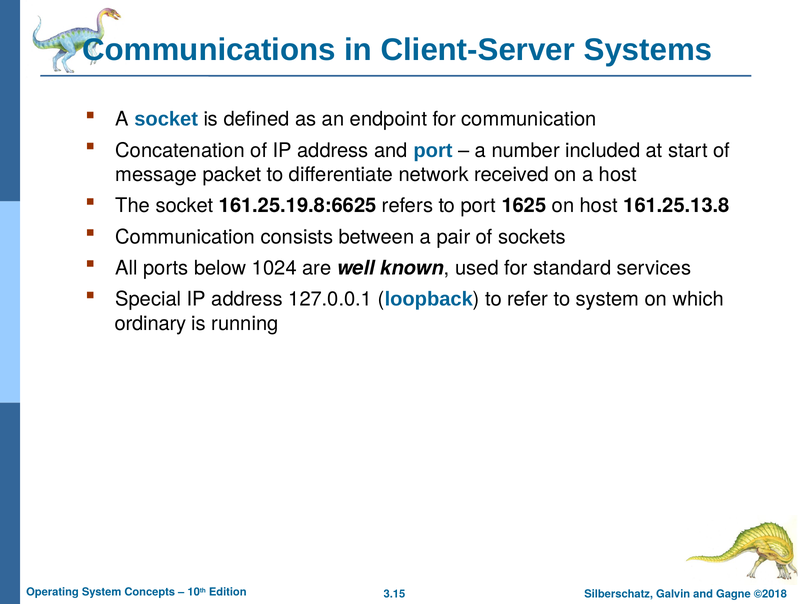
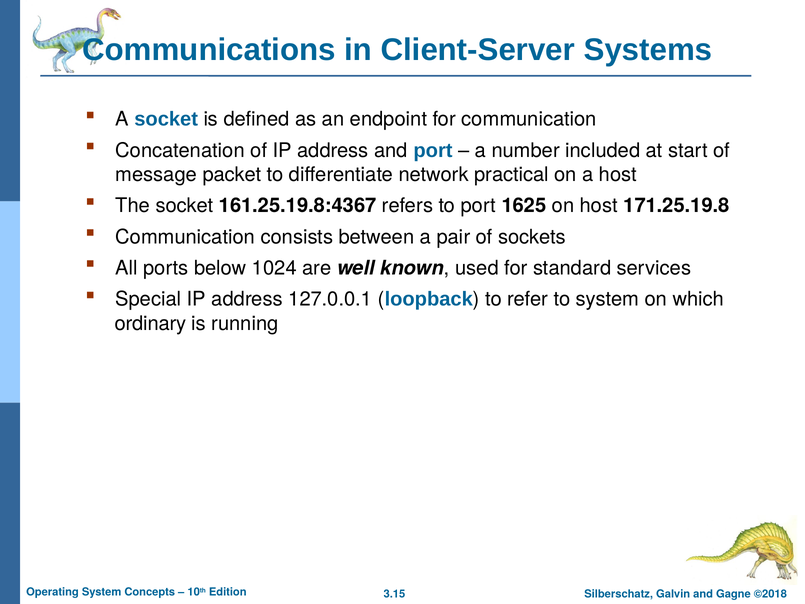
received: received -> practical
161.25.19.8:6625: 161.25.19.8:6625 -> 161.25.19.8:4367
161.25.13.8: 161.25.13.8 -> 171.25.19.8
